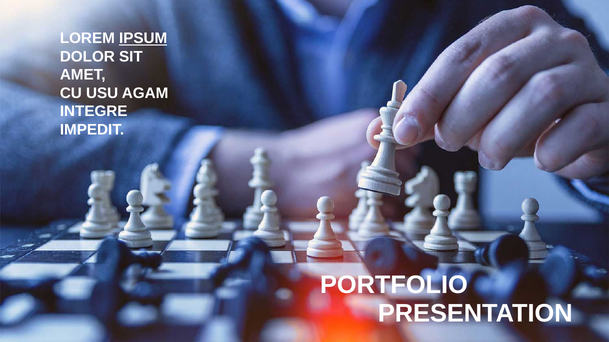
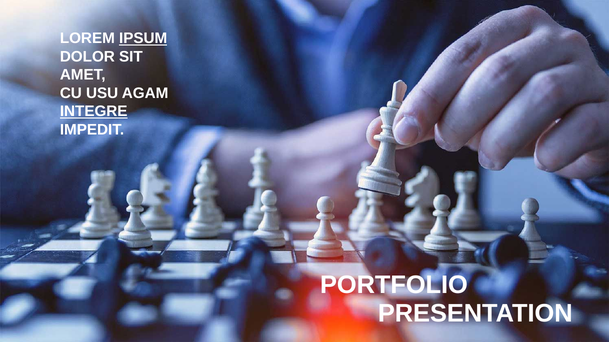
INTEGRE underline: none -> present
